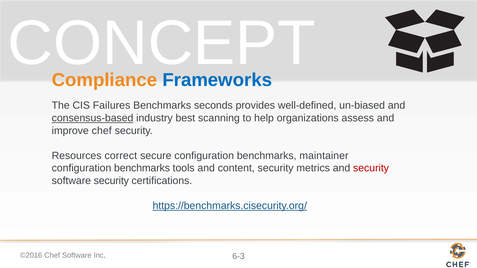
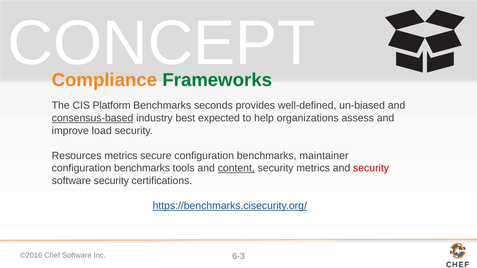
Frameworks colour: blue -> green
Failures: Failures -> Platform
scanning: scanning -> expected
improve chef: chef -> load
Resources correct: correct -> metrics
content underline: none -> present
